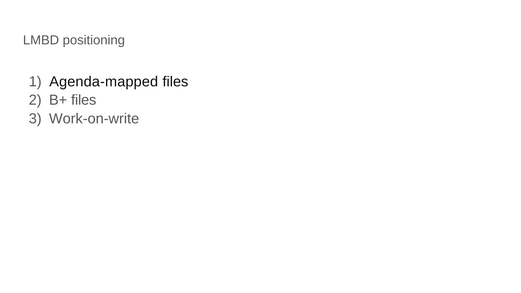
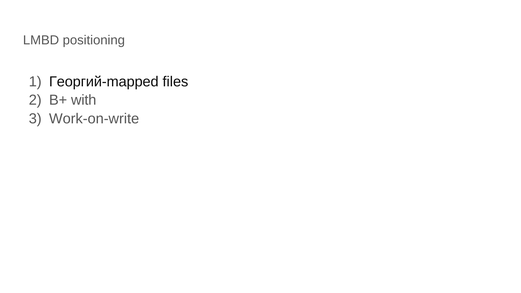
Agenda-mapped: Agenda-mapped -> Георгий-mapped
B+ files: files -> with
